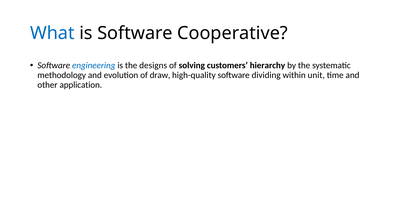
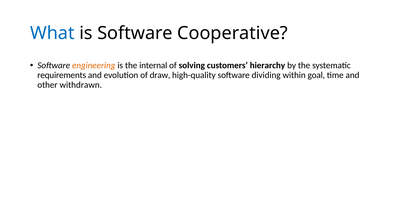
engineering colour: blue -> orange
designs: designs -> internal
methodology: methodology -> requirements
unit: unit -> goal
application: application -> withdrawn
